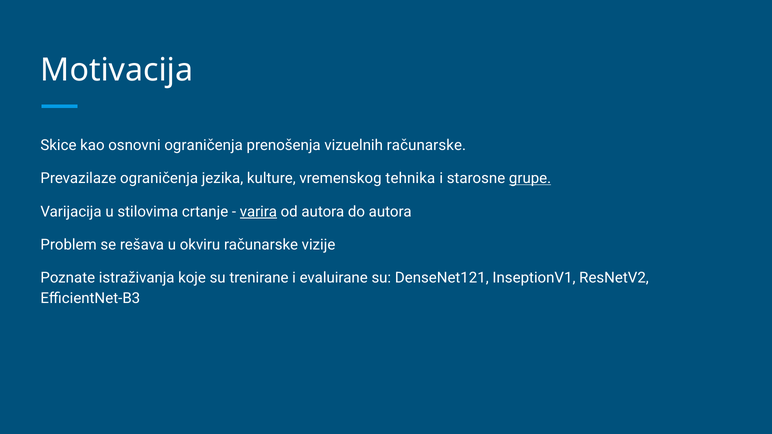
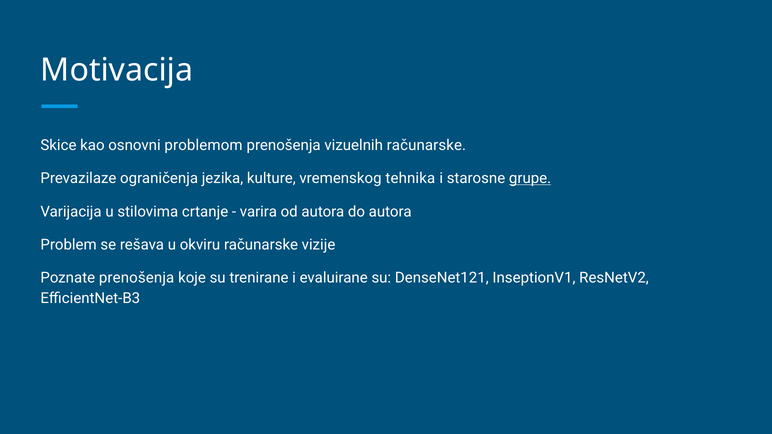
osnovni ograničenja: ograničenja -> problemom
varira underline: present -> none
Poznate istraživanja: istraživanja -> prenošenja
